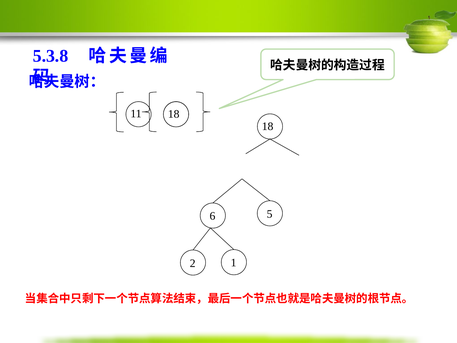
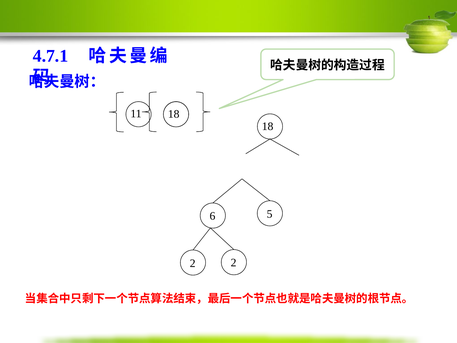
5.3.8: 5.3.8 -> 4.7.1
2 1: 1 -> 2
